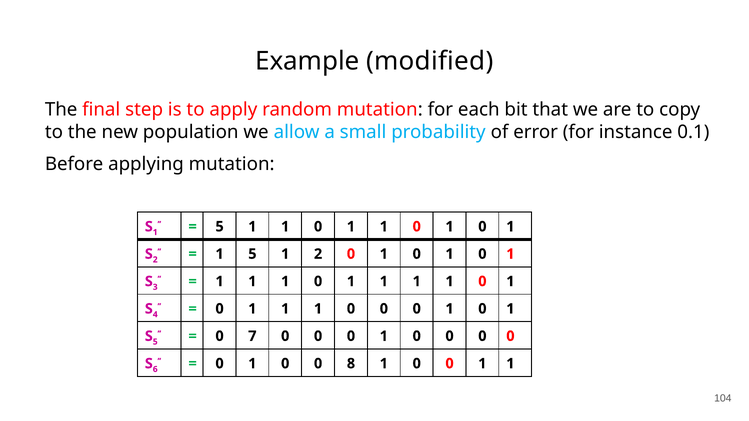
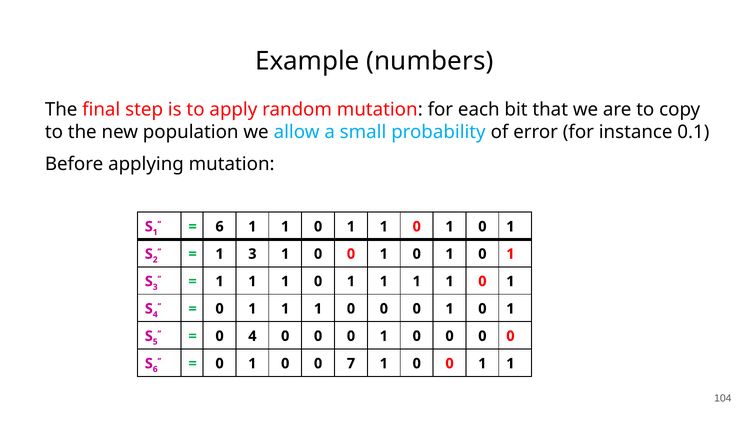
modified: modified -> numbers
5 at (220, 227): 5 -> 6
1 5: 5 -> 3
2 at (318, 254): 2 -> 0
0 7: 7 -> 4
8: 8 -> 7
